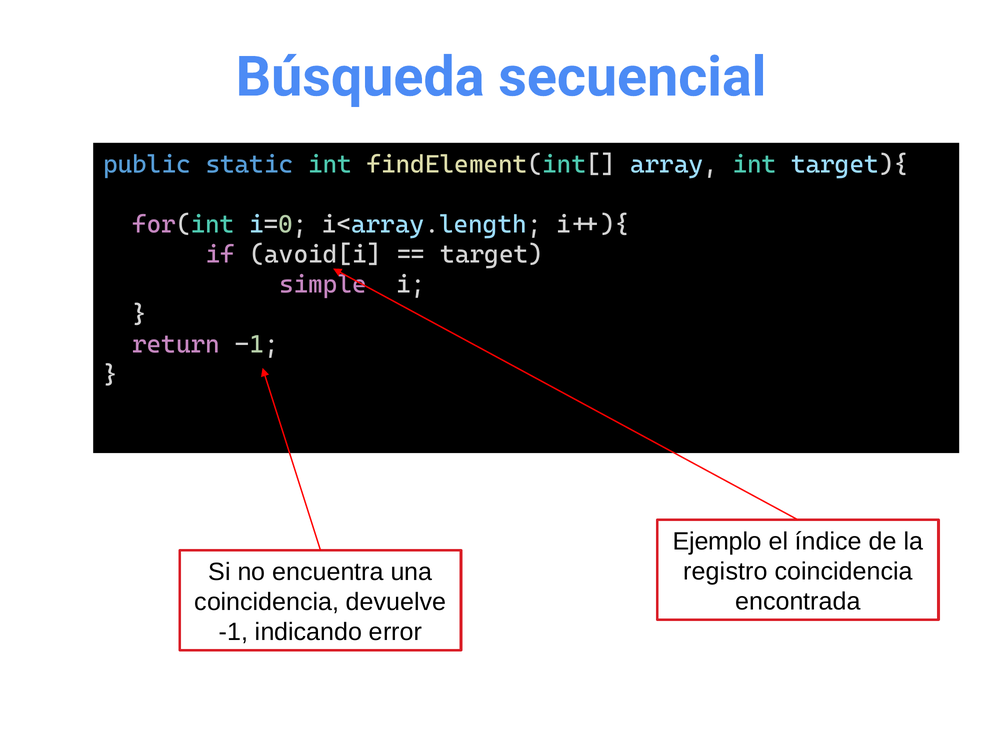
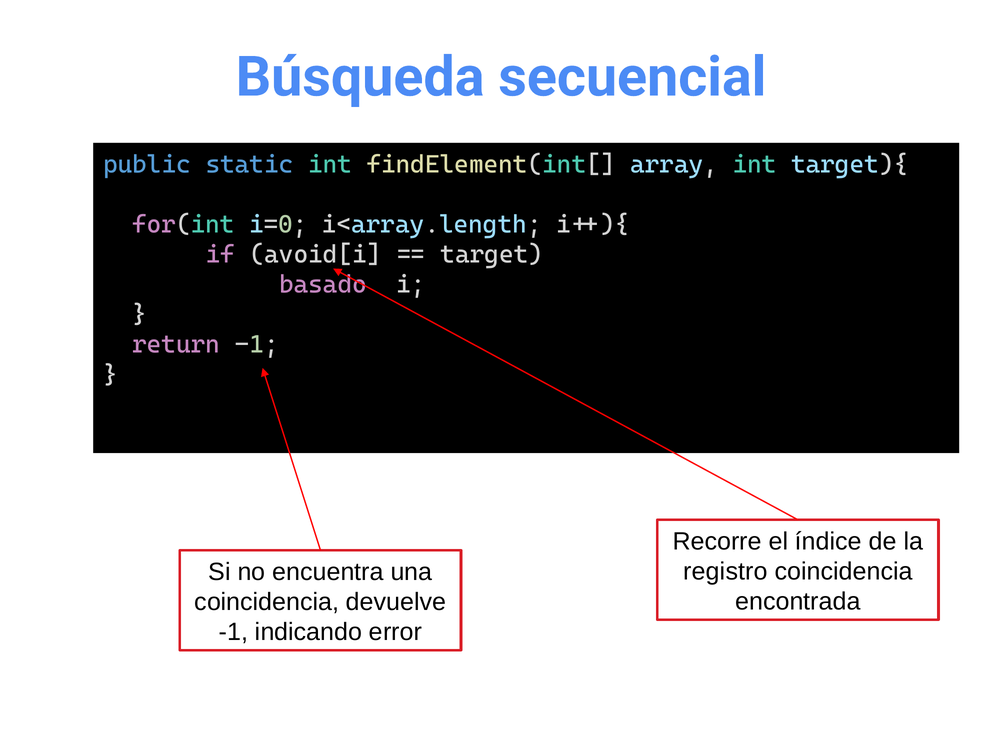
simple: simple -> basado
Ejemplo: Ejemplo -> Recorre
